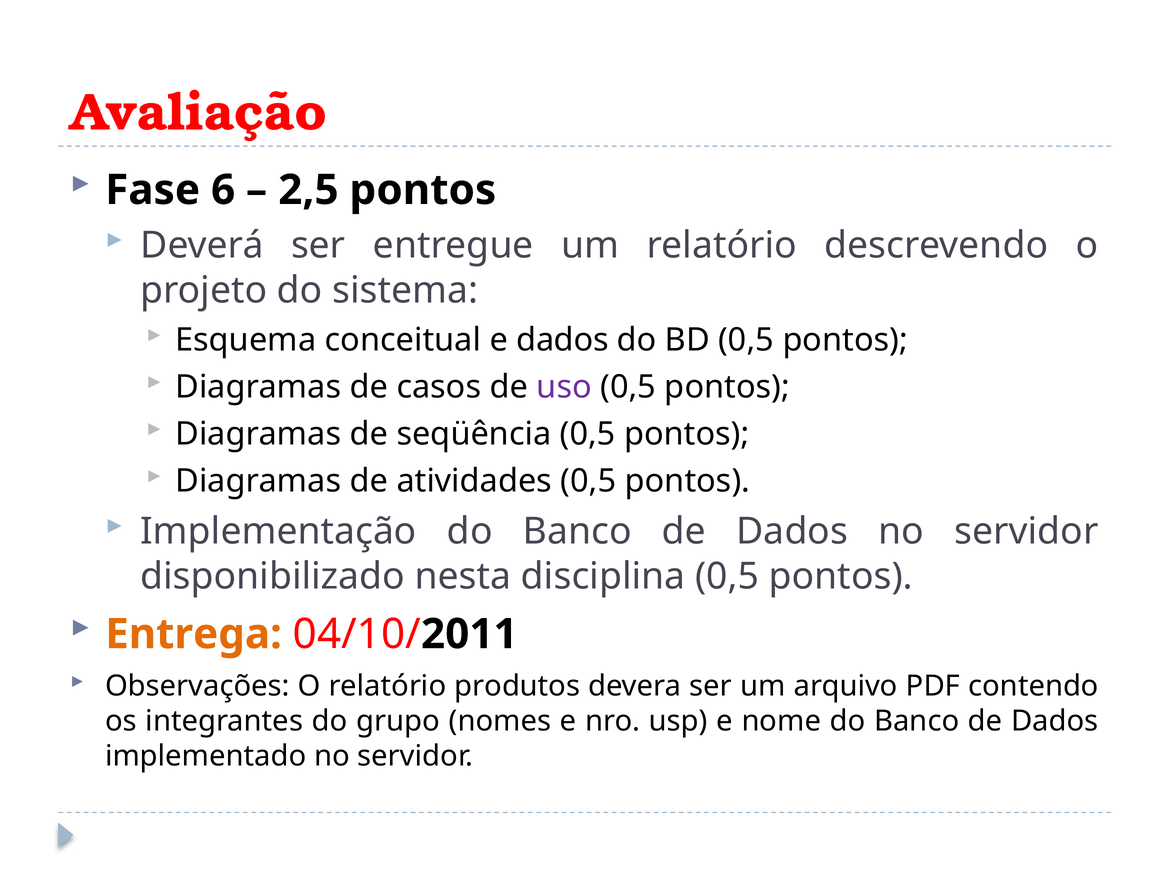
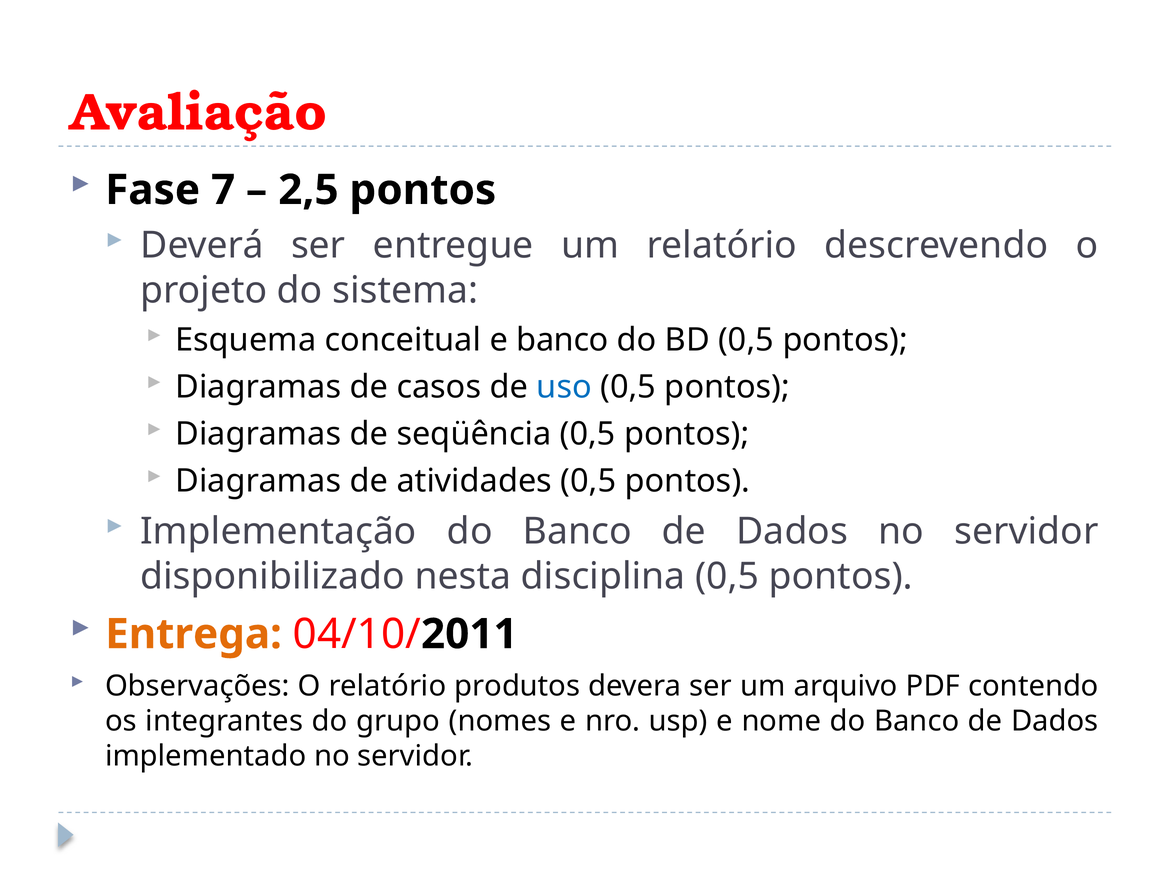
6: 6 -> 7
e dados: dados -> banco
uso colour: purple -> blue
